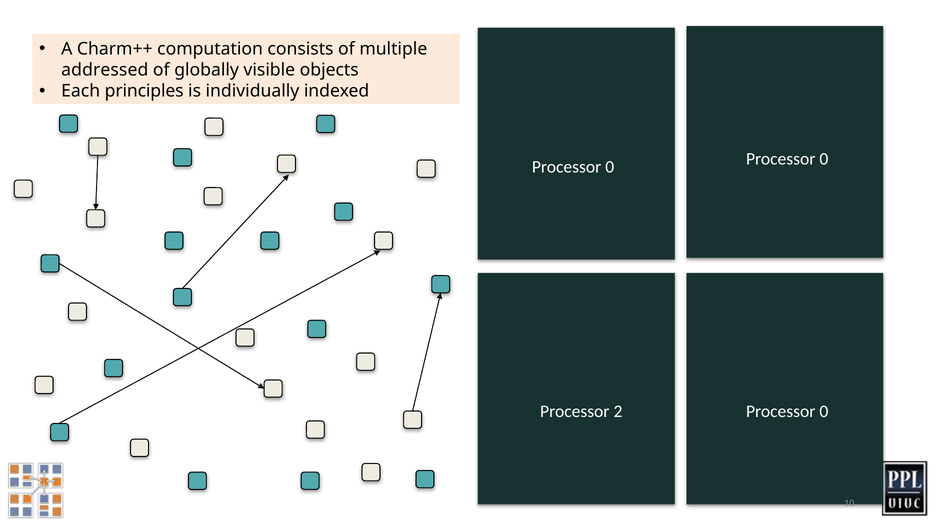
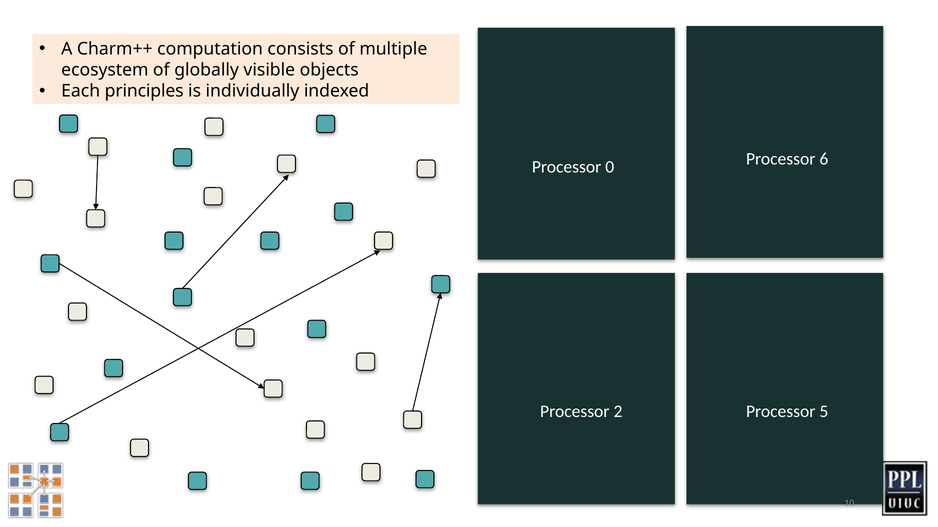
addressed: addressed -> ecosystem
0 at (824, 159): 0 -> 6
0 at (824, 412): 0 -> 5
